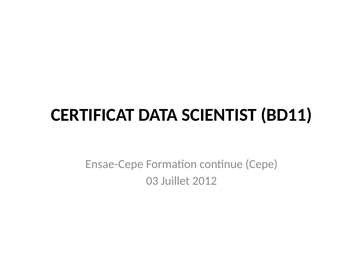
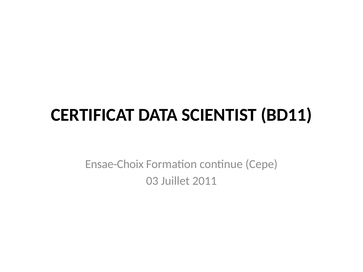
Ensae-Cepe: Ensae-Cepe -> Ensae-Choix
2012: 2012 -> 2011
